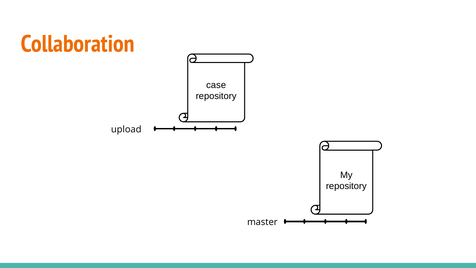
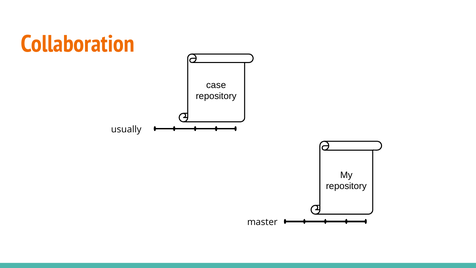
upload: upload -> usually
